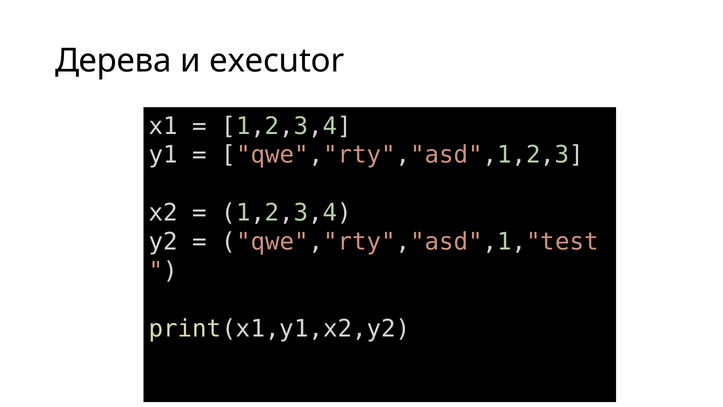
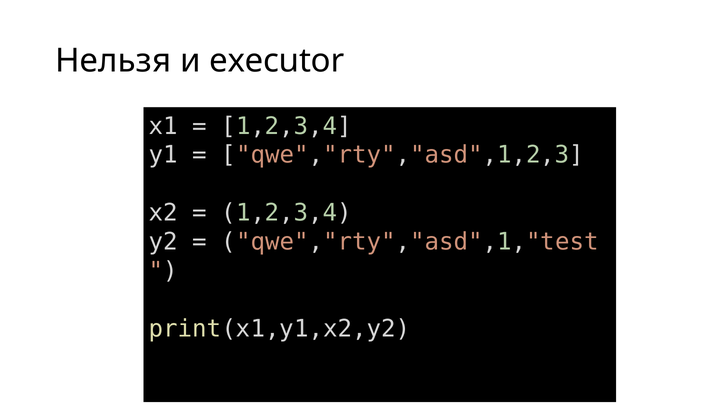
Дерева: Дерева -> Нельзя
